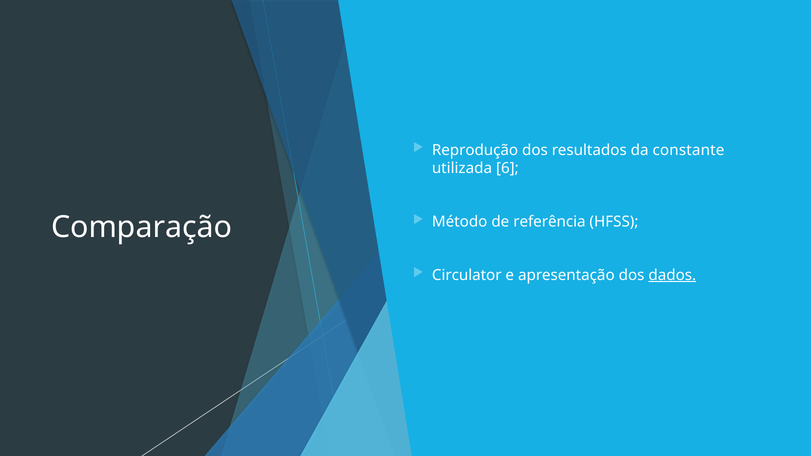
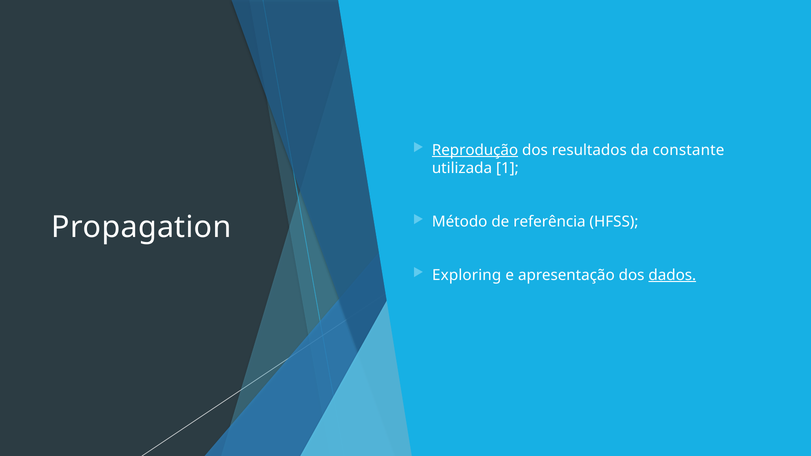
Reprodução underline: none -> present
6: 6 -> 1
Comparação: Comparação -> Propagation
Circulator: Circulator -> Exploring
